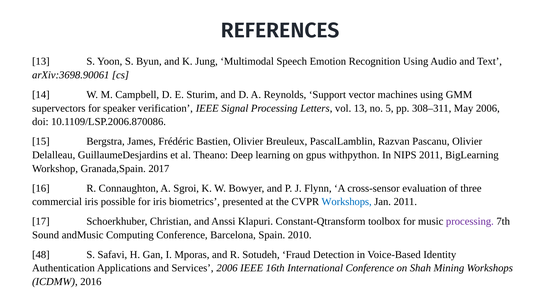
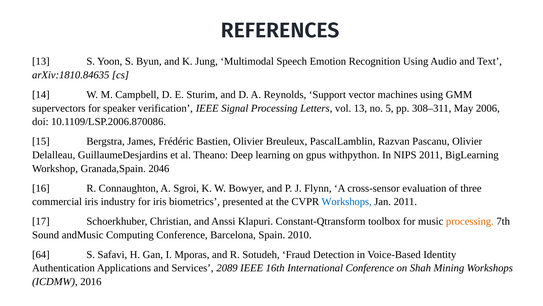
arXiv:3698.90061: arXiv:3698.90061 -> arXiv:1810.84635
2017: 2017 -> 2046
possible: possible -> industry
processing at (470, 221) colour: purple -> orange
48: 48 -> 64
Services 2006: 2006 -> 2089
